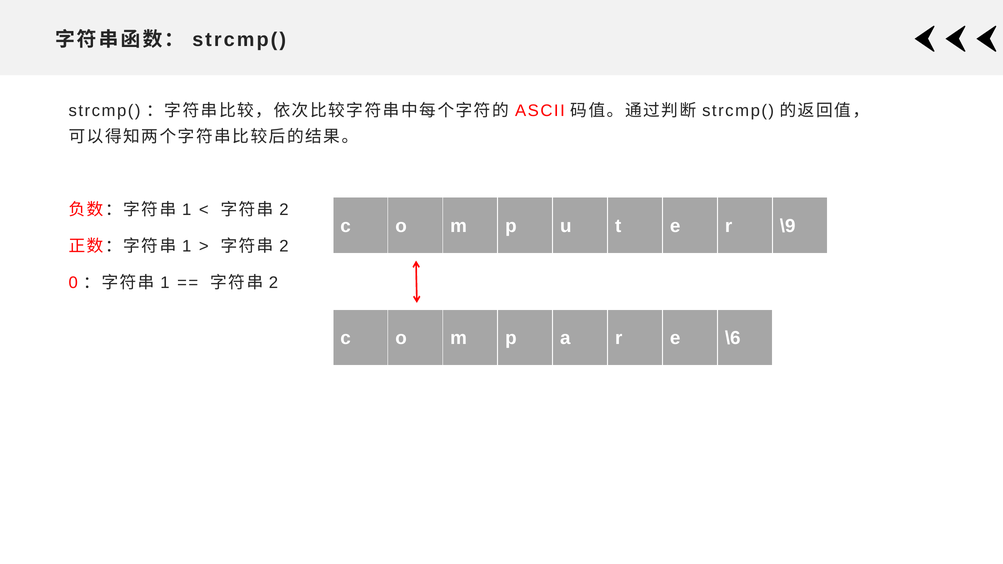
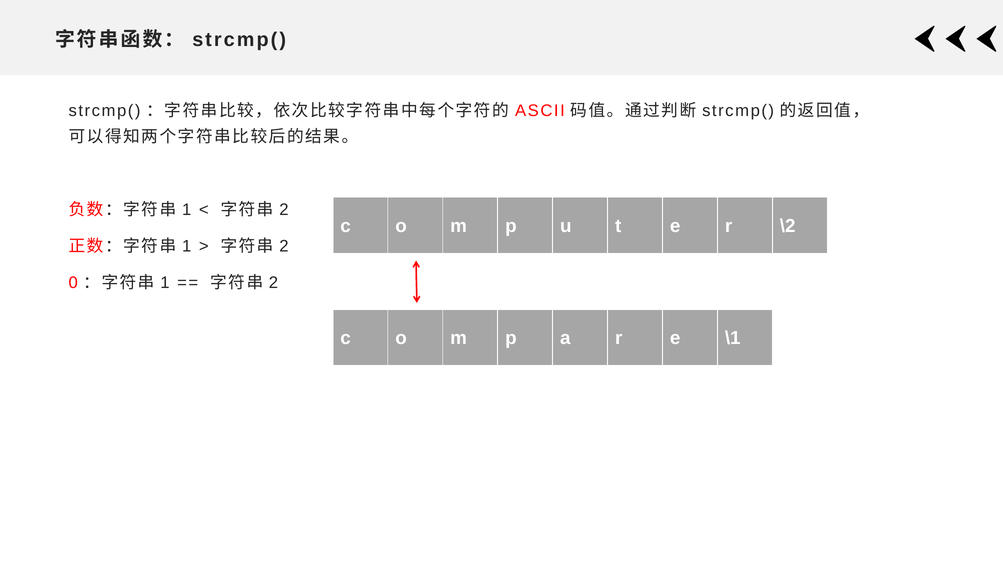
\9: \9 -> \2
\6: \6 -> \1
